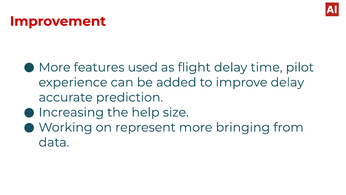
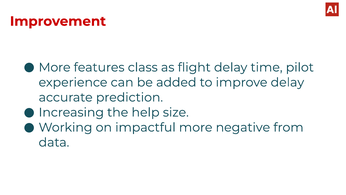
used: used -> class
represent: represent -> impactful
bringing: bringing -> negative
